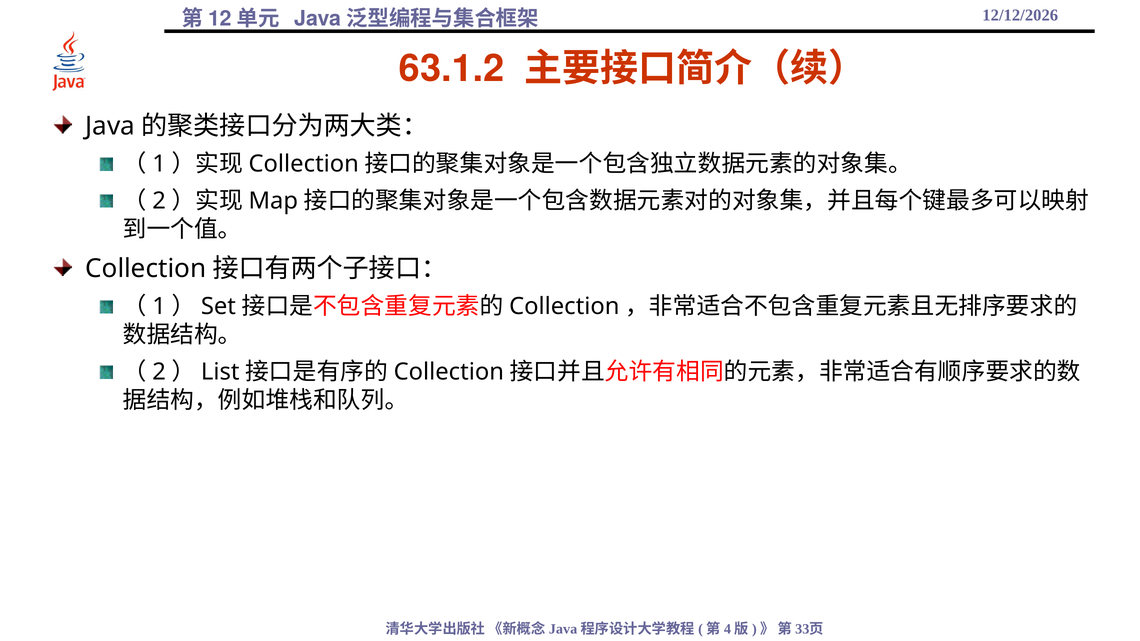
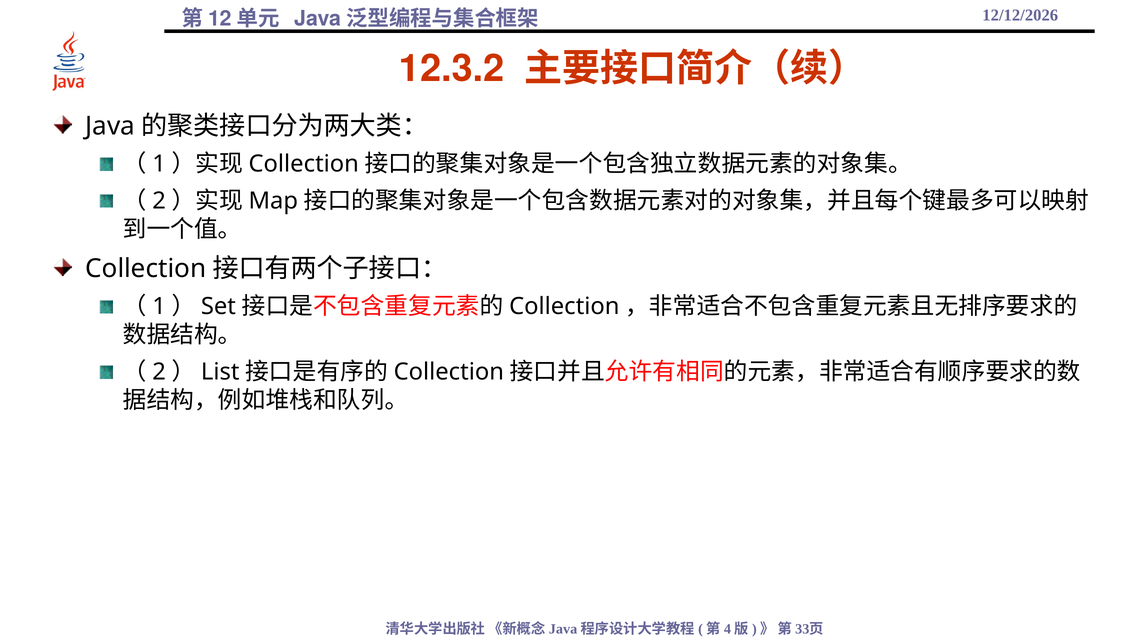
63.1.2: 63.1.2 -> 12.3.2
